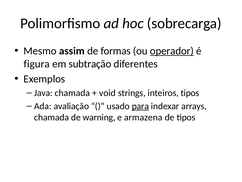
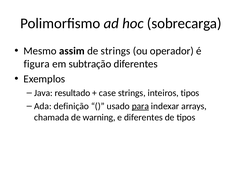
de formas: formas -> strings
operador underline: present -> none
Java chamada: chamada -> resultado
void: void -> case
avaliação: avaliação -> definição
e armazena: armazena -> diferentes
